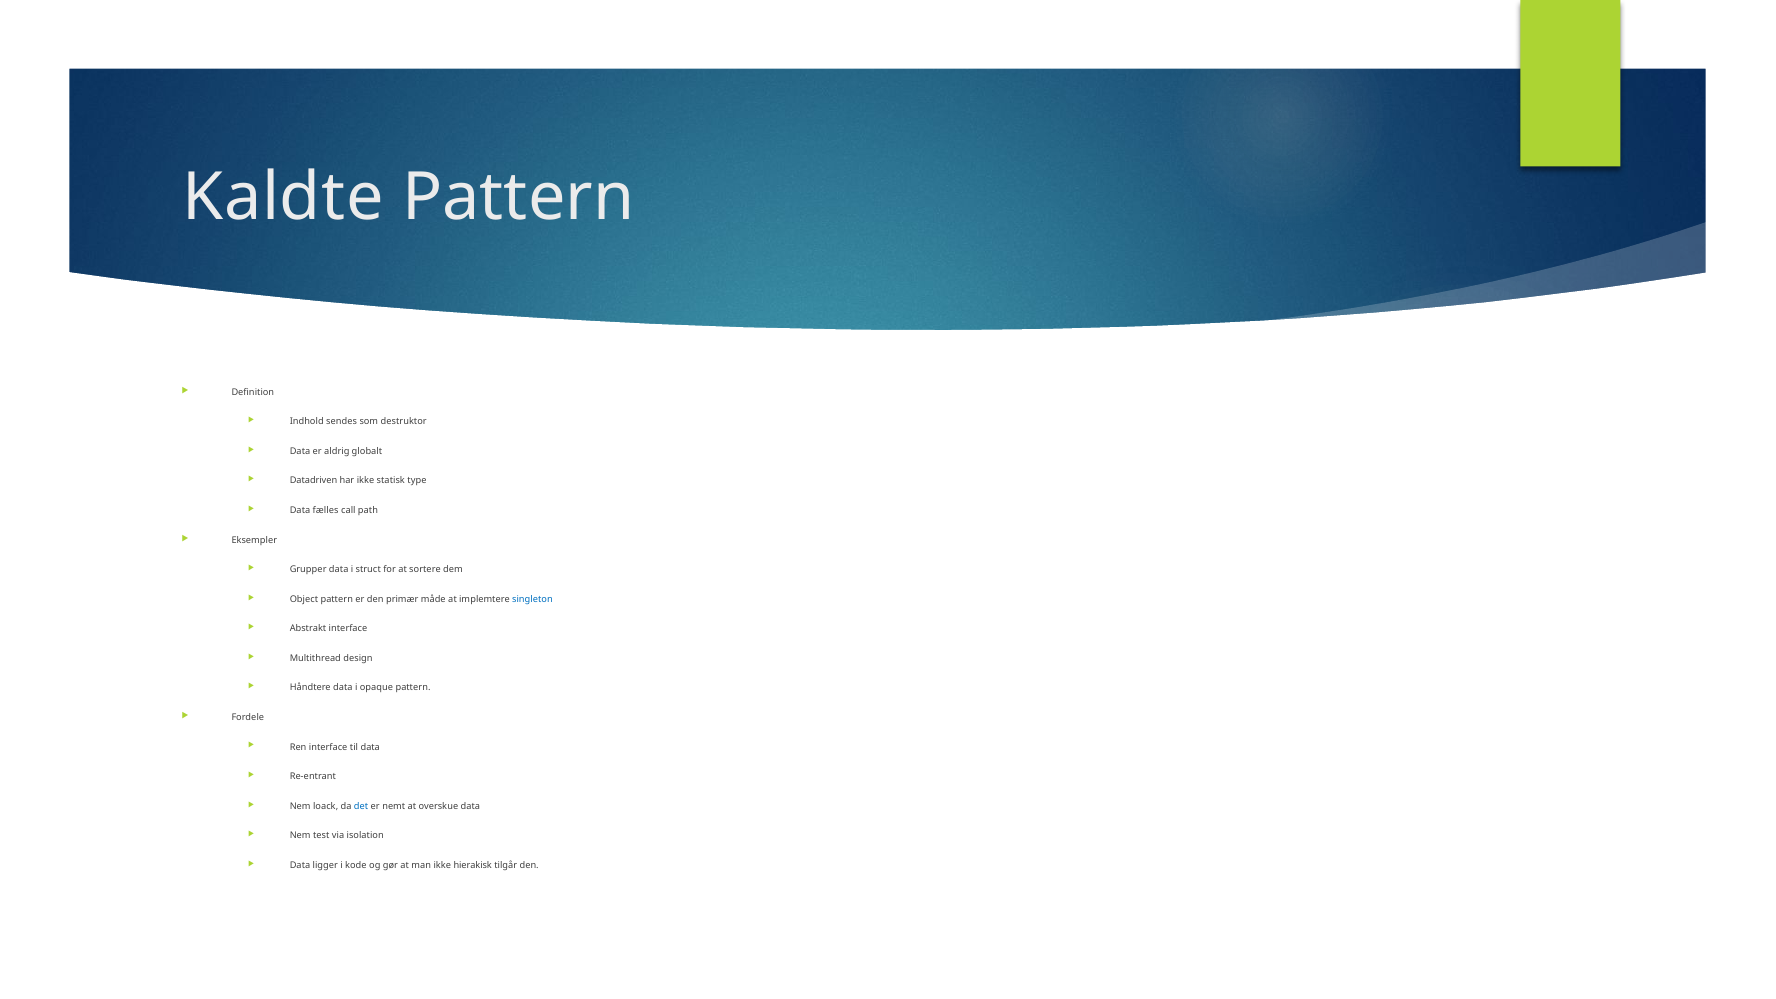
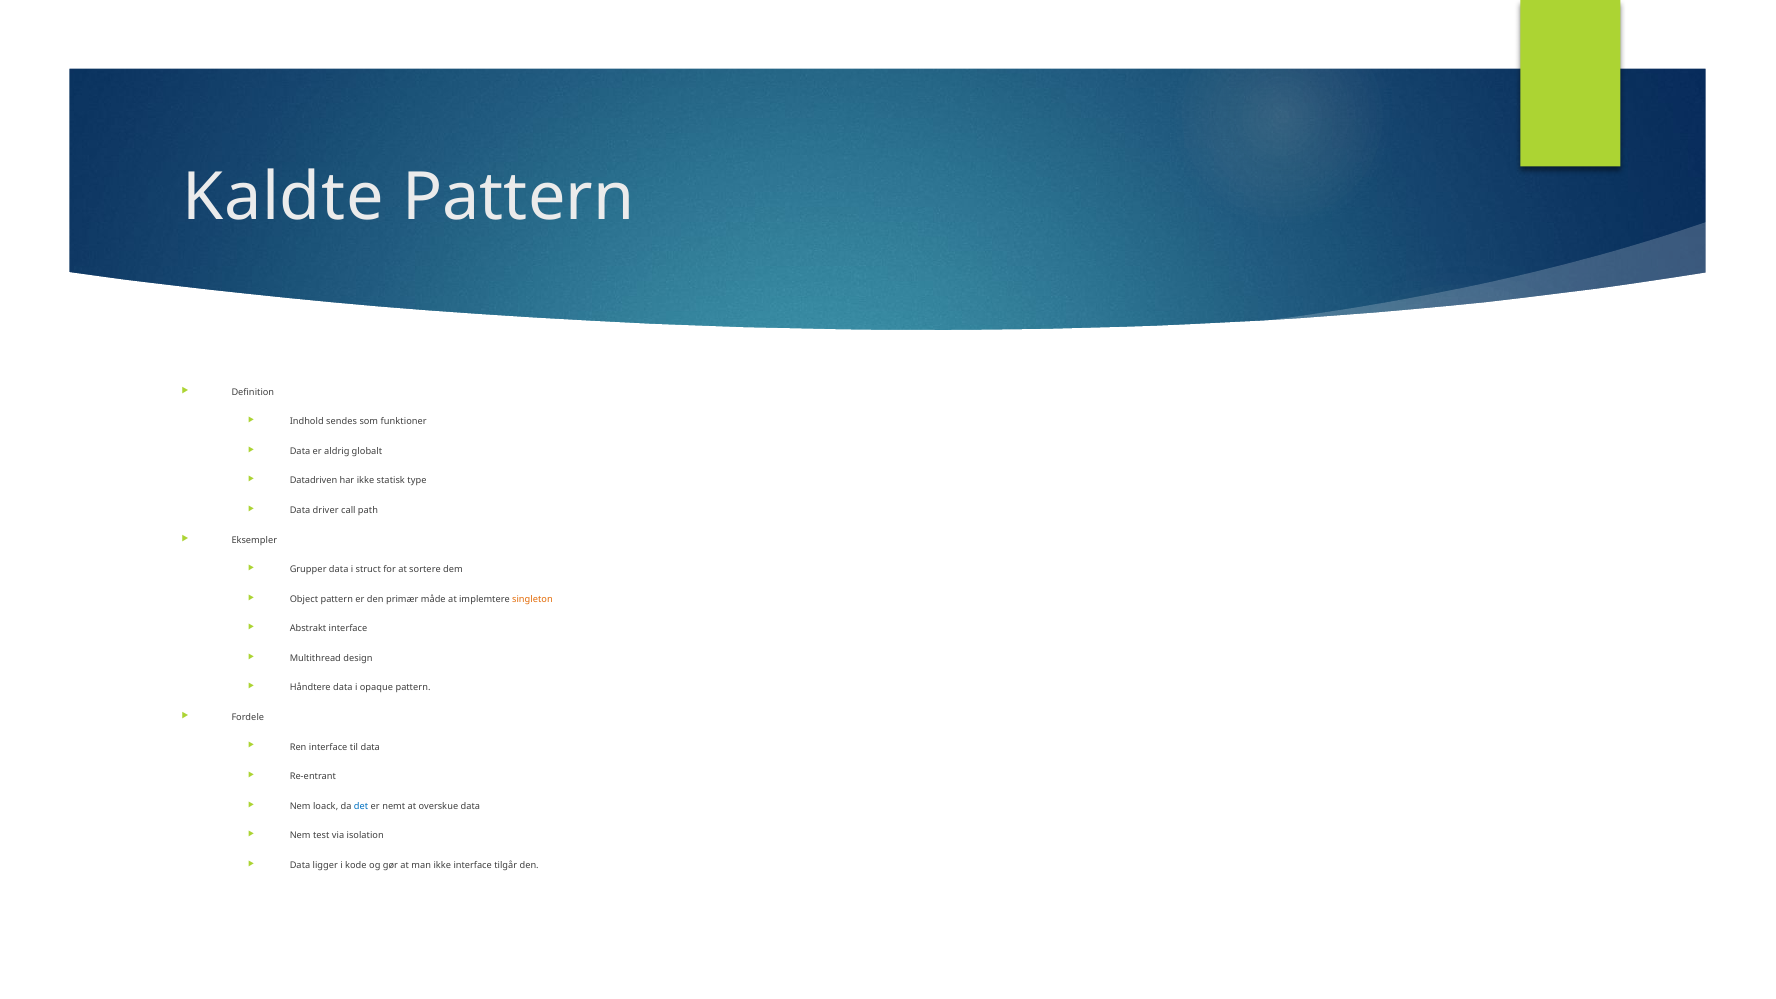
destruktor: destruktor -> funktioner
fælles: fælles -> driver
singleton colour: blue -> orange
ikke hierakisk: hierakisk -> interface
